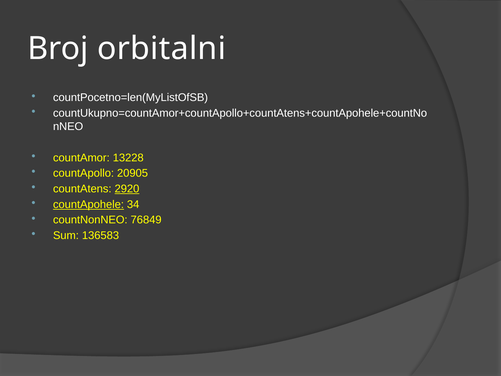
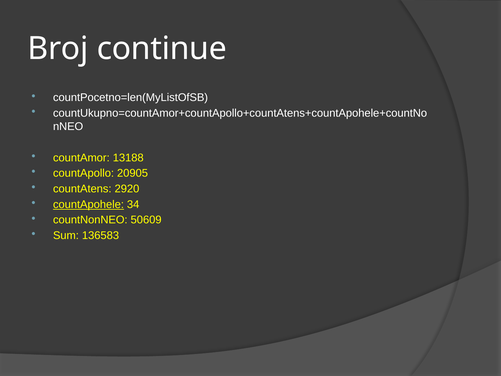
orbitalni: orbitalni -> continue
13228: 13228 -> 13188
2920 underline: present -> none
76849: 76849 -> 50609
